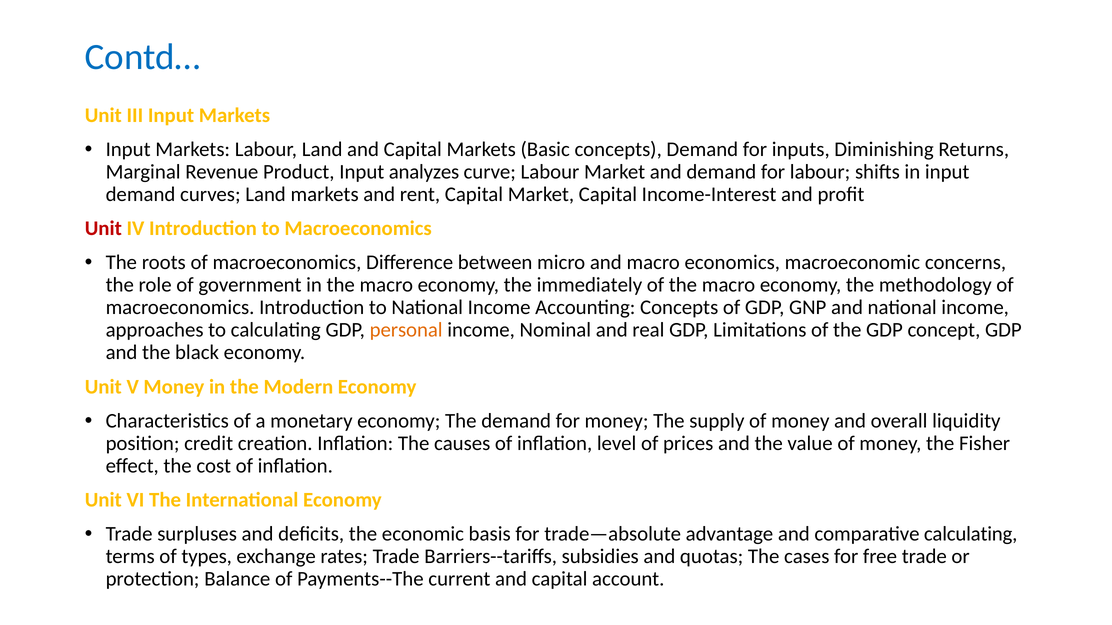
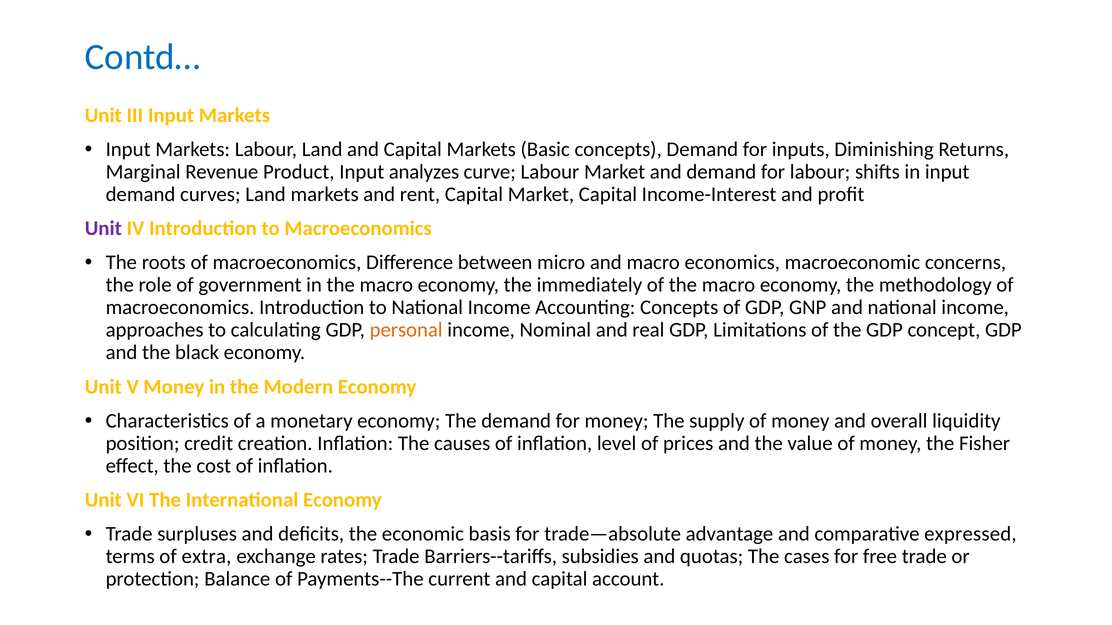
Unit at (103, 229) colour: red -> purple
comparative calculating: calculating -> expressed
types: types -> extra
